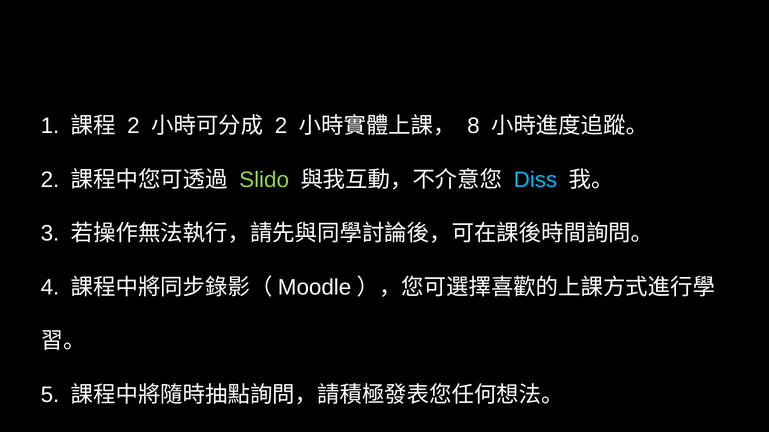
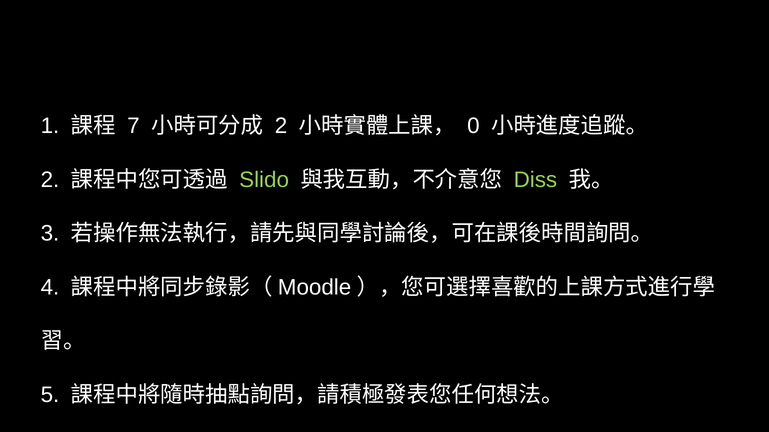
2 at (133, 126): 2 -> 7
8: 8 -> 0
Diss colour: light blue -> light green
